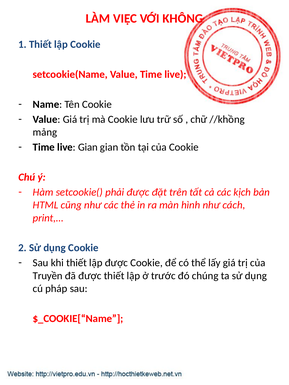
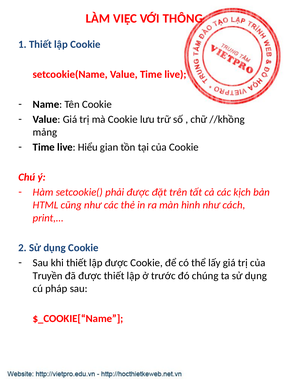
KHÔNG: KHÔNG -> THÔNG
live Gian: Gian -> Hiểu
